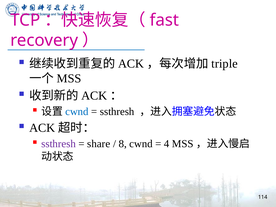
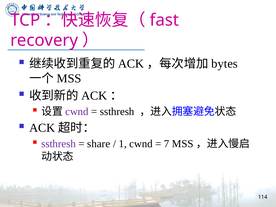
triple: triple -> bytes
cwnd at (77, 111) colour: blue -> purple
8: 8 -> 1
4: 4 -> 7
